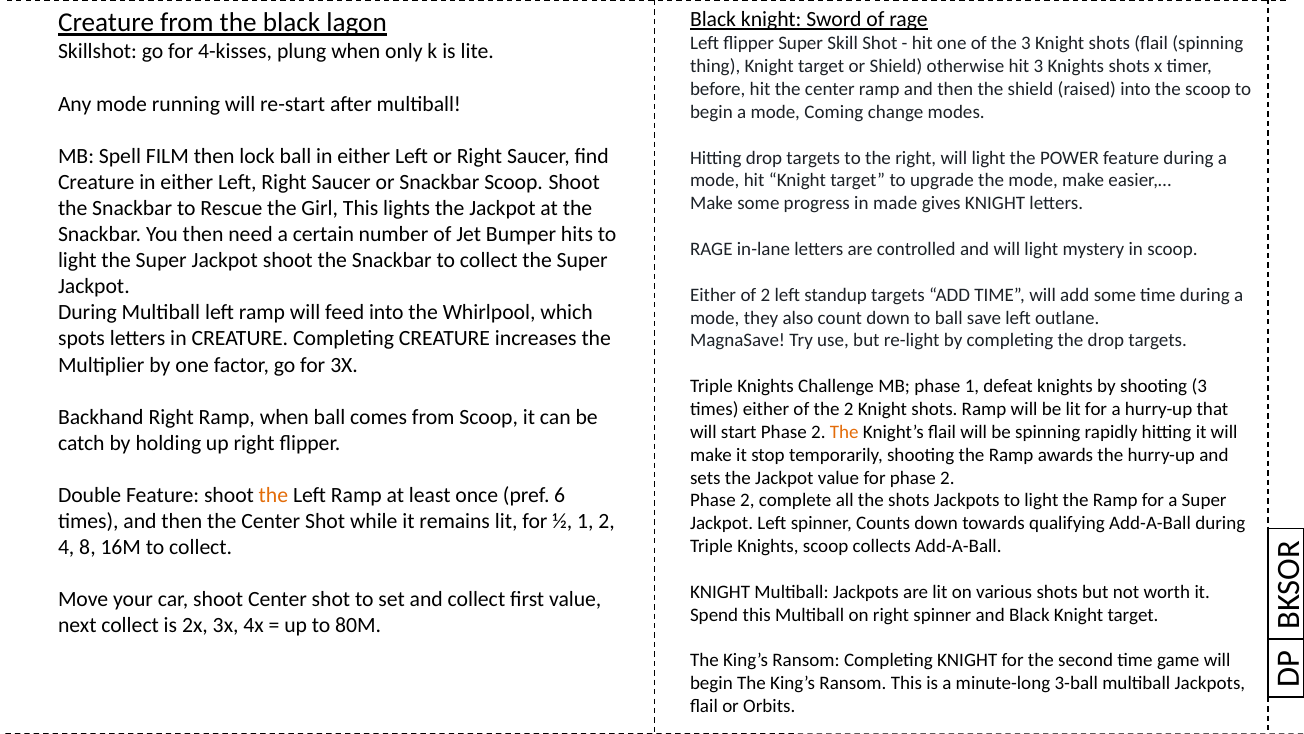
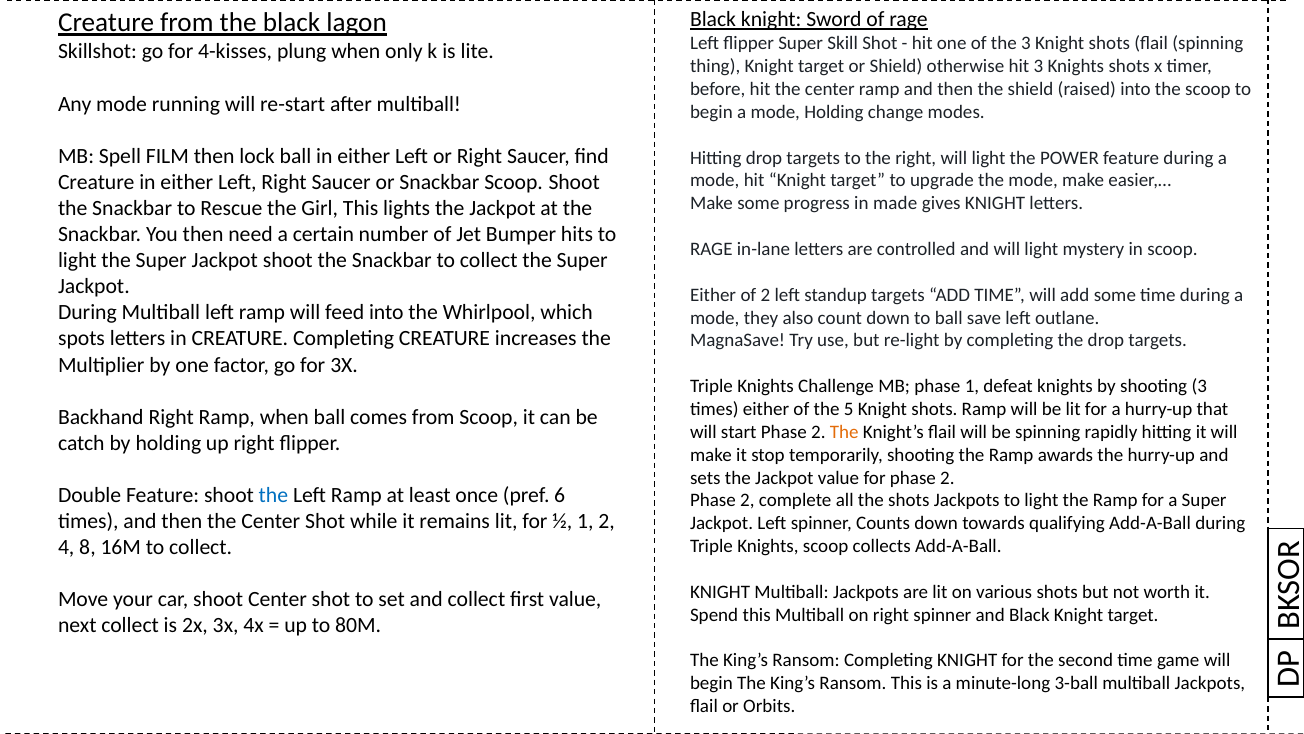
mode Coming: Coming -> Holding
the 2: 2 -> 5
the at (273, 495) colour: orange -> blue
